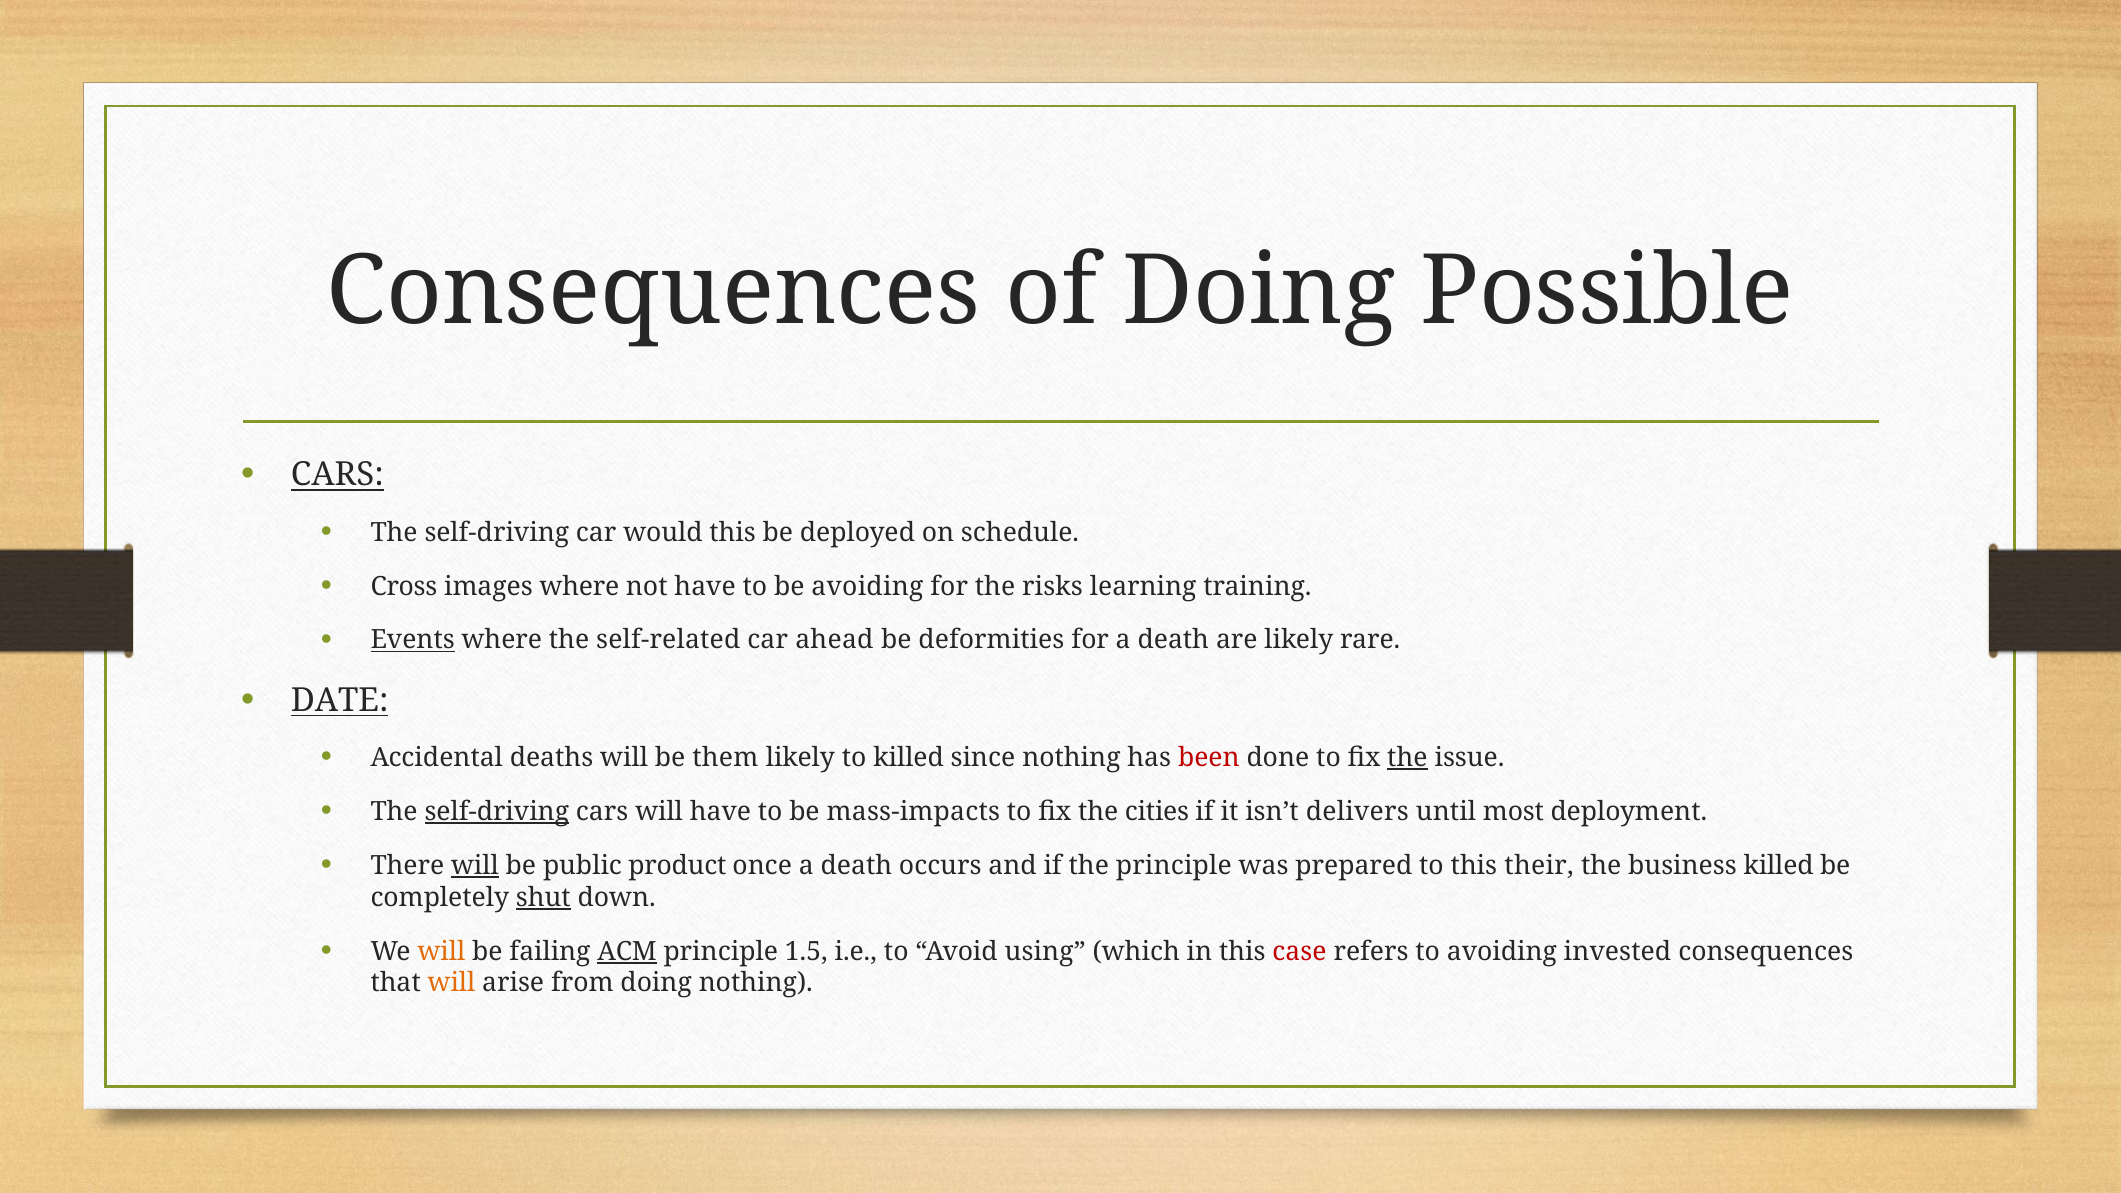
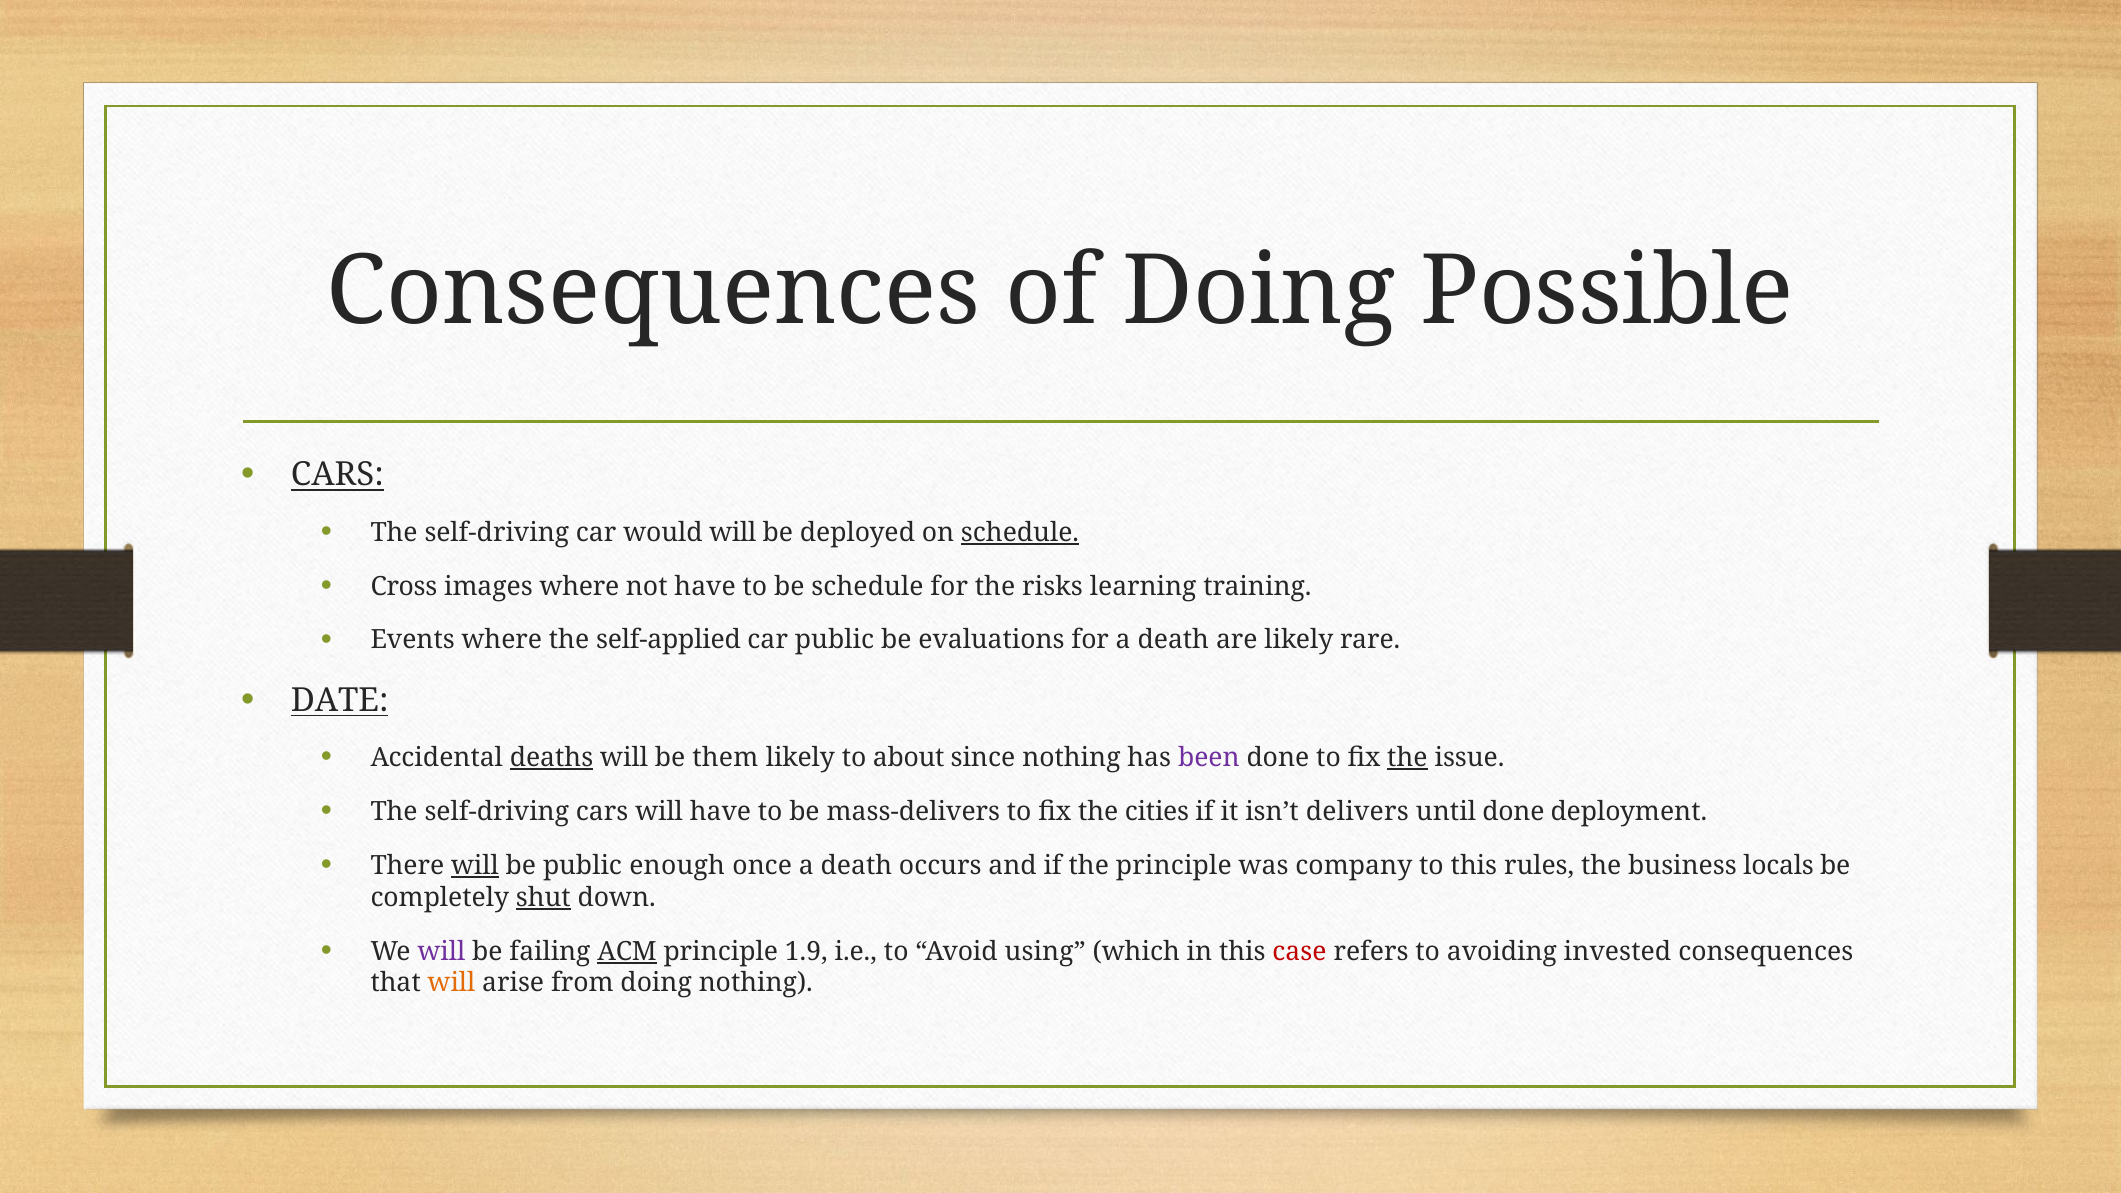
would this: this -> will
schedule at (1020, 532) underline: none -> present
be avoiding: avoiding -> schedule
Events underline: present -> none
self-related: self-related -> self-applied
car ahead: ahead -> public
deformities: deformities -> evaluations
deaths underline: none -> present
to killed: killed -> about
been colour: red -> purple
self-driving at (497, 812) underline: present -> none
mass-impacts: mass-impacts -> mass-delivers
until most: most -> done
product: product -> enough
prepared: prepared -> company
their: their -> rules
business killed: killed -> locals
will at (441, 951) colour: orange -> purple
1.5: 1.5 -> 1.9
